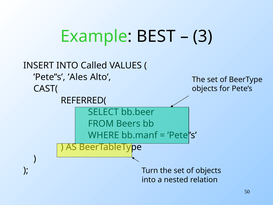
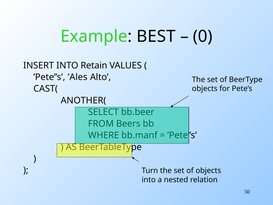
3: 3 -> 0
Called: Called -> Retain
REFERRED(: REFERRED( -> ANOTHER(
